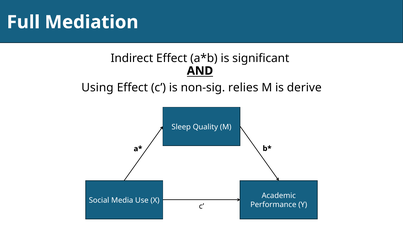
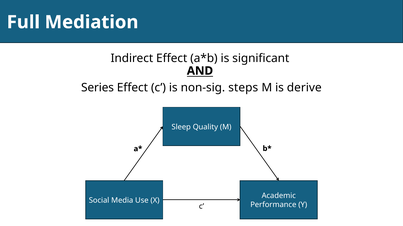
Using: Using -> Series
relies: relies -> steps
